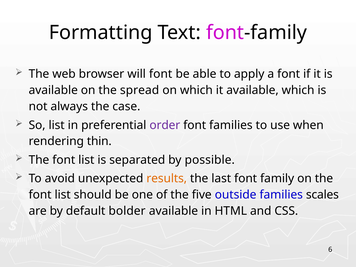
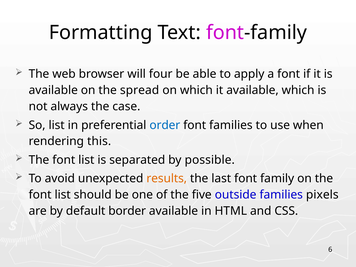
will font: font -> four
order colour: purple -> blue
thin: thin -> this
scales: scales -> pixels
bolder: bolder -> border
